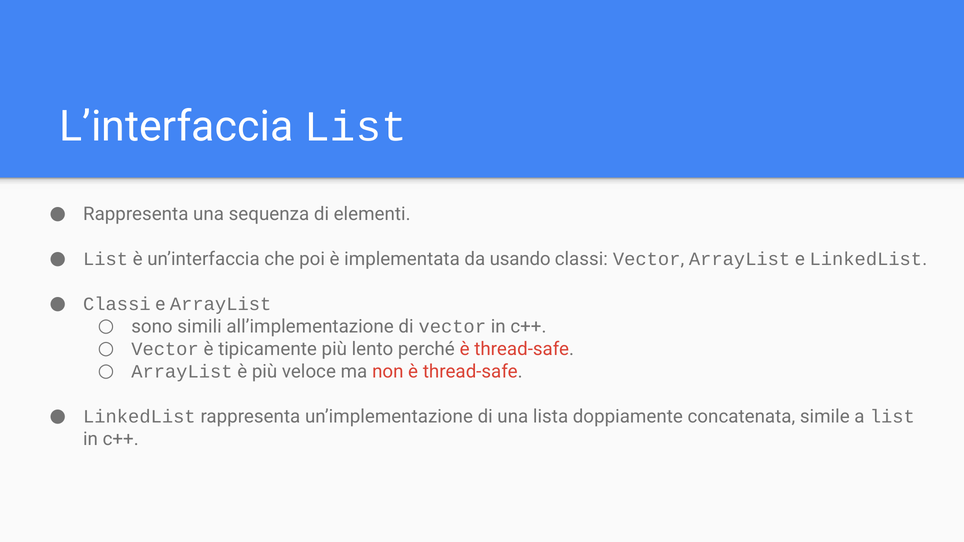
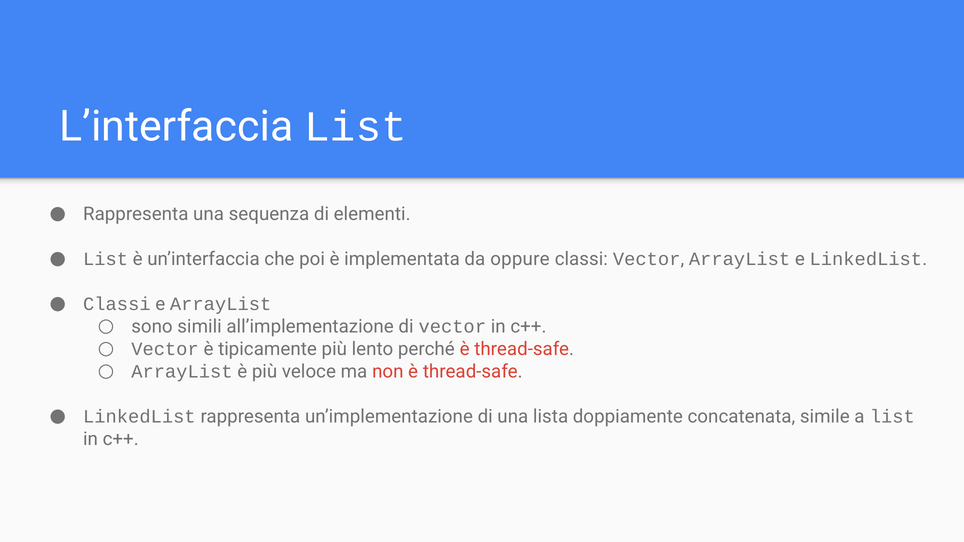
usando: usando -> oppure
